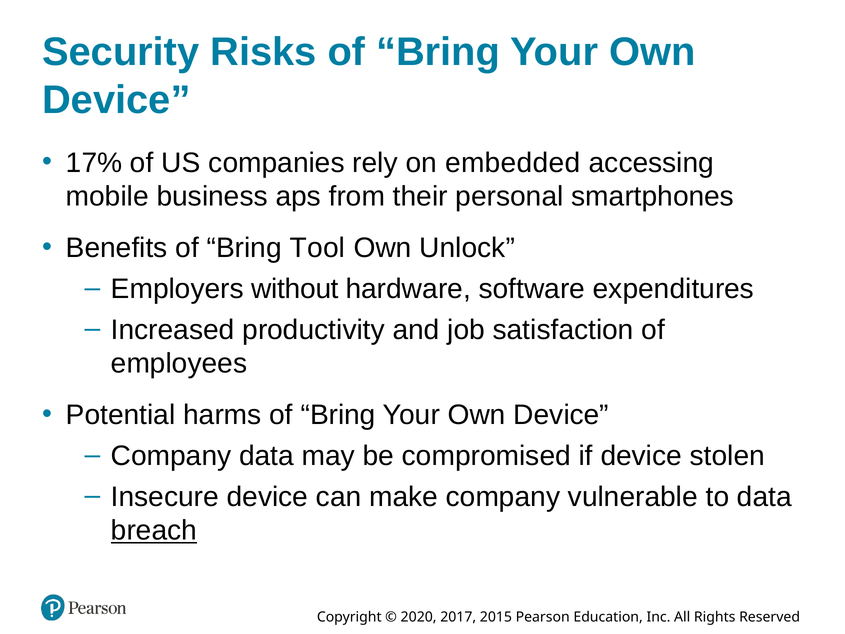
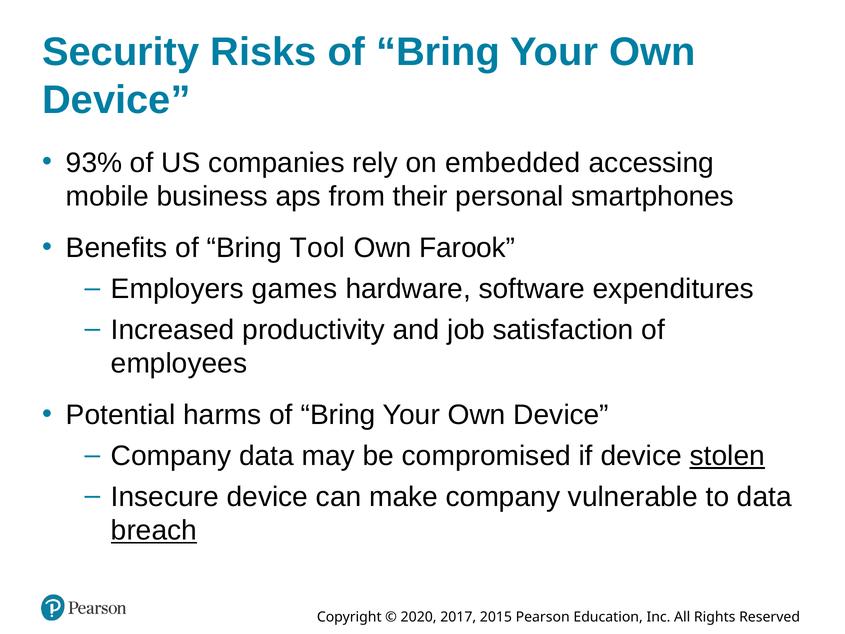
17%: 17% -> 93%
Unlock: Unlock -> Farook
without: without -> games
stolen underline: none -> present
